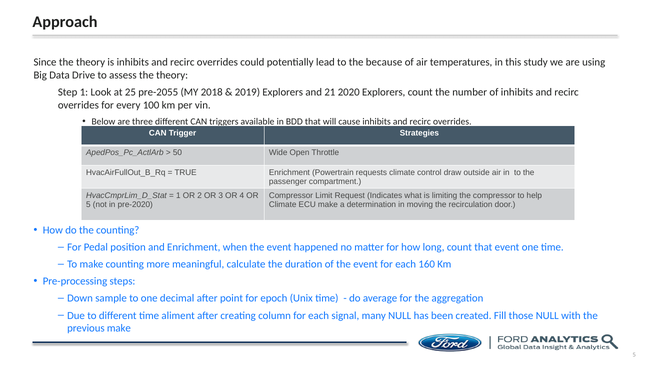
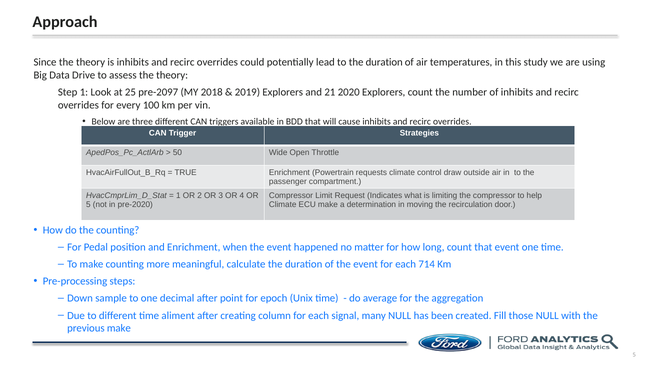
to the because: because -> duration
pre-2055: pre-2055 -> pre-2097
160: 160 -> 714
